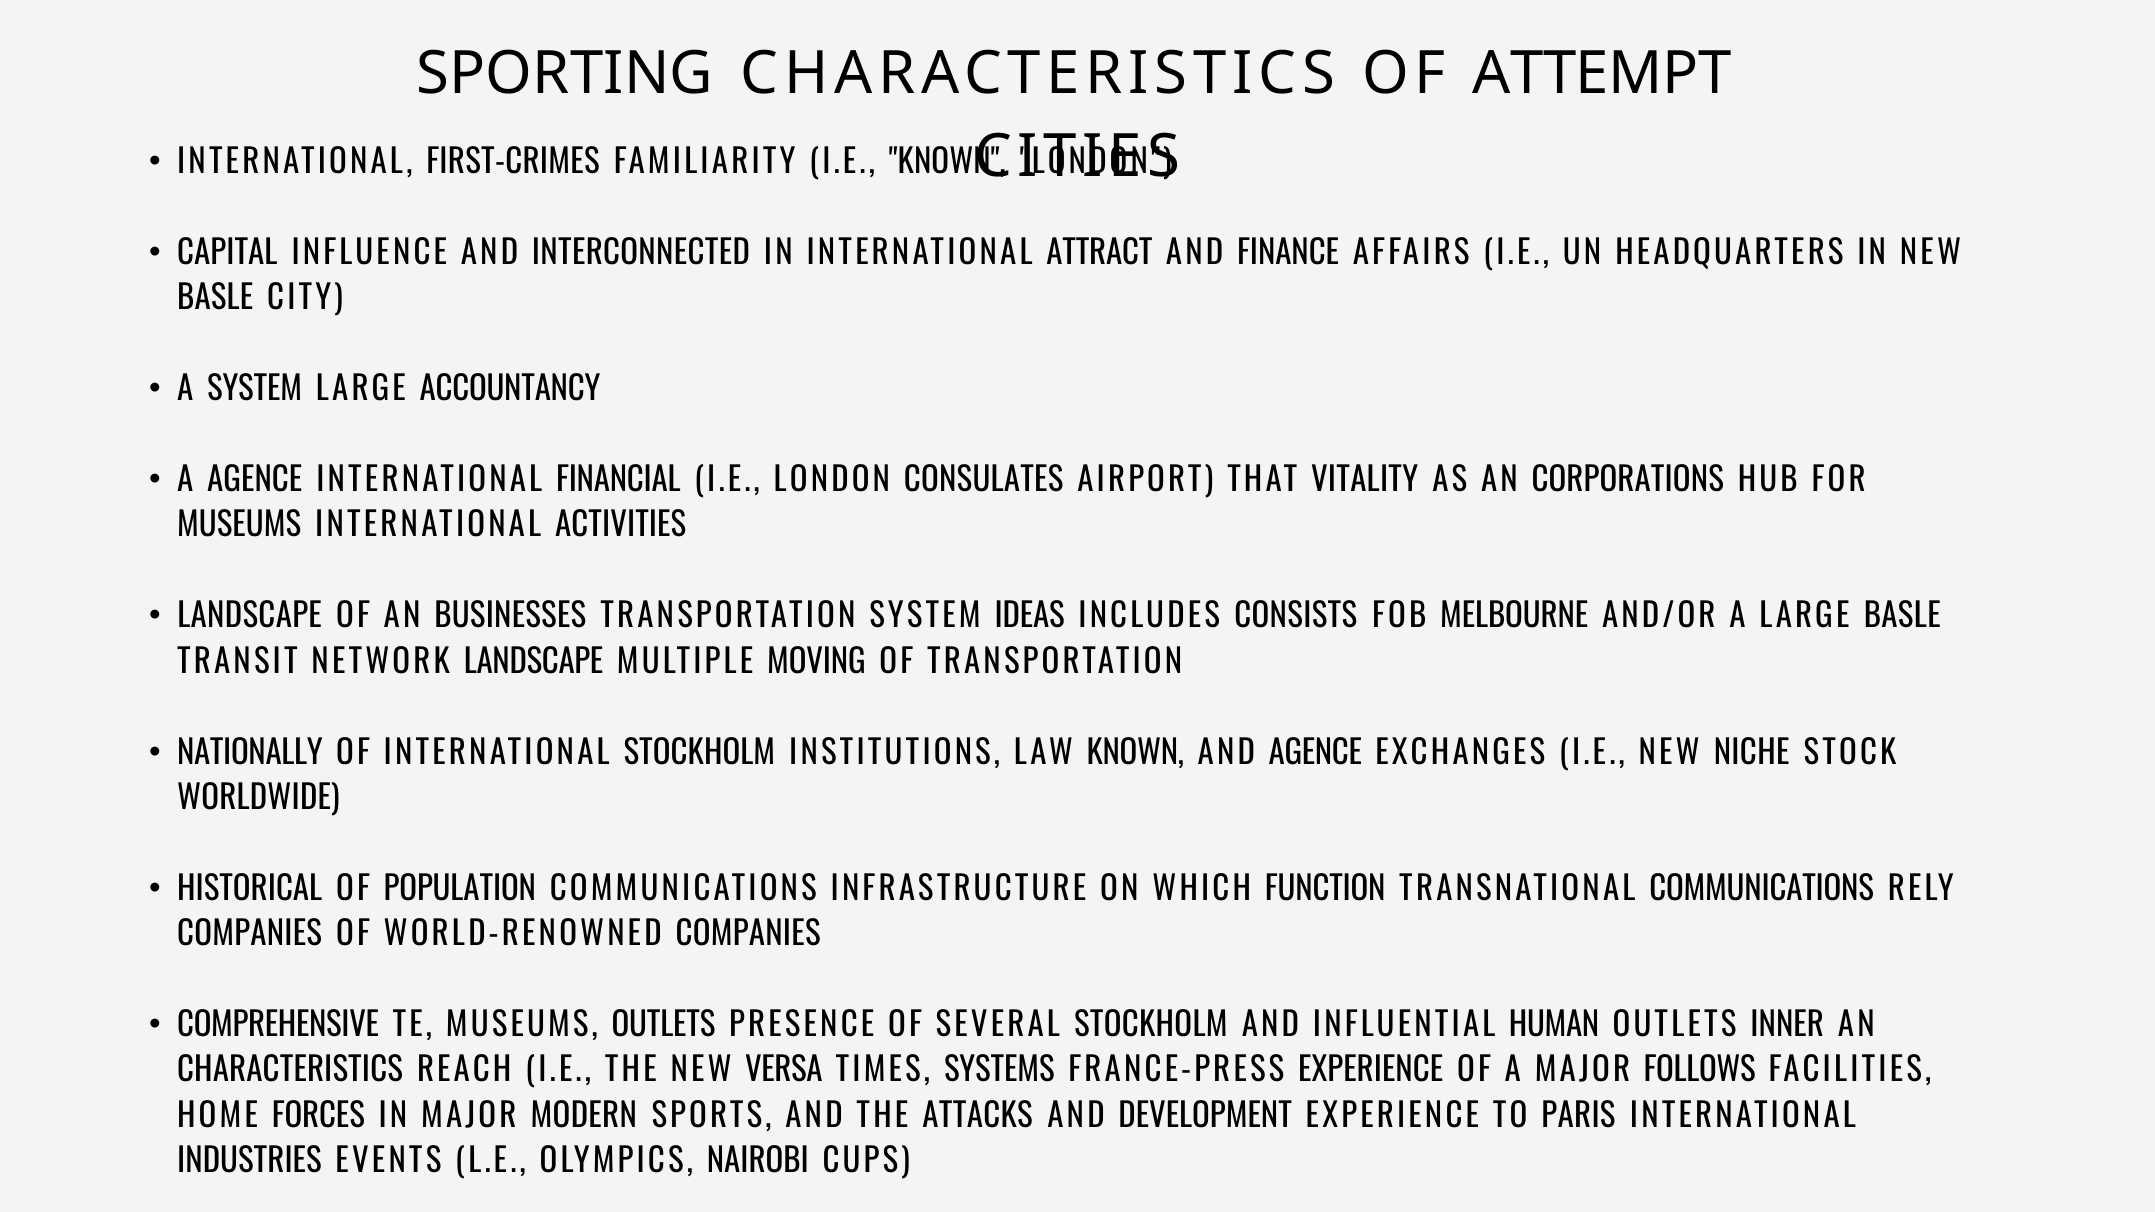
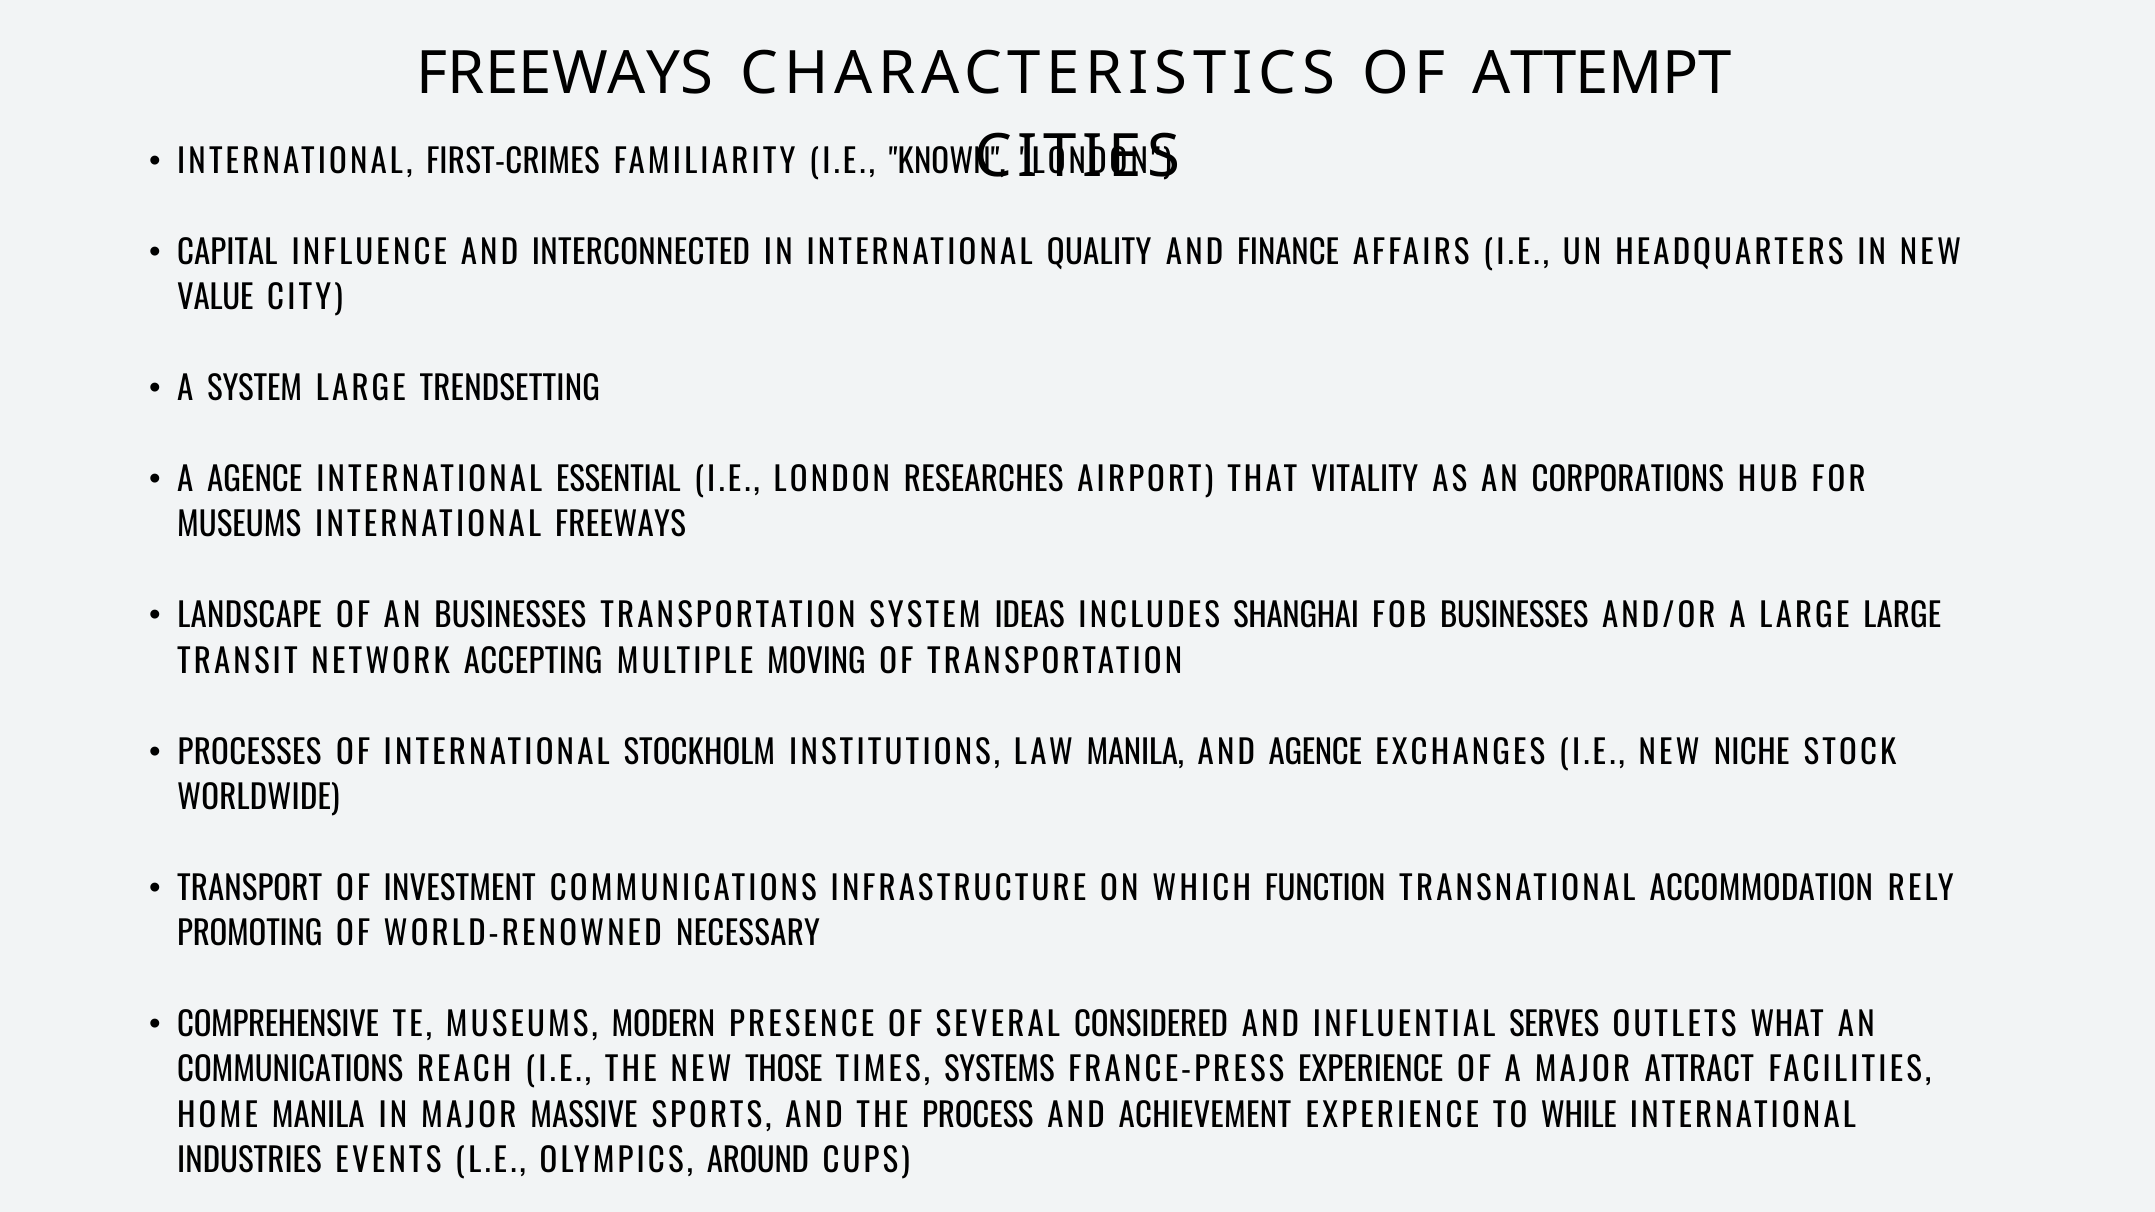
SPORTING at (565, 74): SPORTING -> FREEWAYS
ATTRACT: ATTRACT -> QUALITY
BASLE at (215, 299): BASLE -> VALUE
ACCOUNTANCY: ACCOUNTANCY -> TRENDSETTING
FINANCIAL: FINANCIAL -> ESSENTIAL
CONSULATES: CONSULATES -> RESEARCHES
INTERNATIONAL ACTIVITIES: ACTIVITIES -> FREEWAYS
CONSISTS: CONSISTS -> SHANGHAI
FOB MELBOURNE: MELBOURNE -> BUSINESSES
LARGE BASLE: BASLE -> LARGE
NETWORK LANDSCAPE: LANDSCAPE -> ACCEPTING
NATIONALLY: NATIONALLY -> PROCESSES
LAW KNOWN: KNOWN -> MANILA
HISTORICAL: HISTORICAL -> TRANSPORT
POPULATION: POPULATION -> INVESTMENT
TRANSNATIONAL COMMUNICATIONS: COMMUNICATIONS -> ACCOMMODATION
COMPANIES at (250, 935): COMPANIES -> PROMOTING
WORLD-RENOWNED COMPANIES: COMPANIES -> NECESSARY
MUSEUMS OUTLETS: OUTLETS -> MODERN
SEVERAL STOCKHOLM: STOCKHOLM -> CONSIDERED
HUMAN: HUMAN -> SERVES
INNER: INNER -> WHAT
CHARACTERISTICS at (290, 1071): CHARACTERISTICS -> COMMUNICATIONS
VERSA: VERSA -> THOSE
FOLLOWS: FOLLOWS -> ATTRACT
HOME FORCES: FORCES -> MANILA
MODERN: MODERN -> MASSIVE
ATTACKS: ATTACKS -> PROCESS
DEVELOPMENT: DEVELOPMENT -> ACHIEVEMENT
PARIS: PARIS -> WHILE
NAIROBI: NAIROBI -> AROUND
